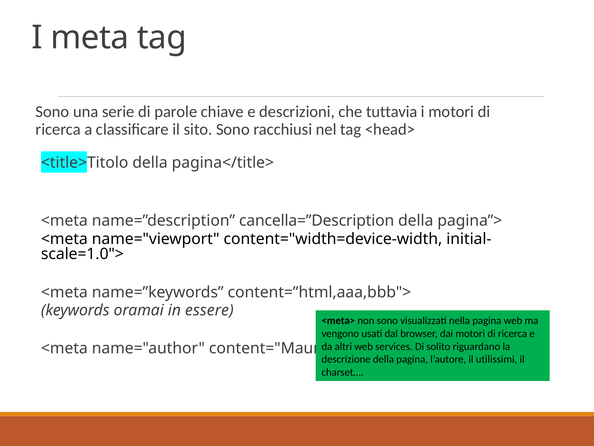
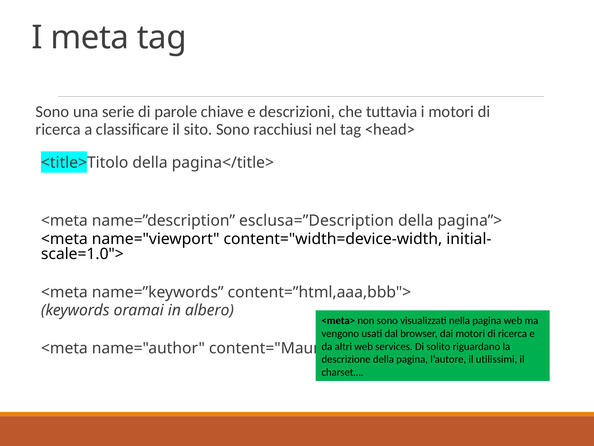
cancella=”Description: cancella=”Description -> esclusa=”Description
essere: essere -> albero
